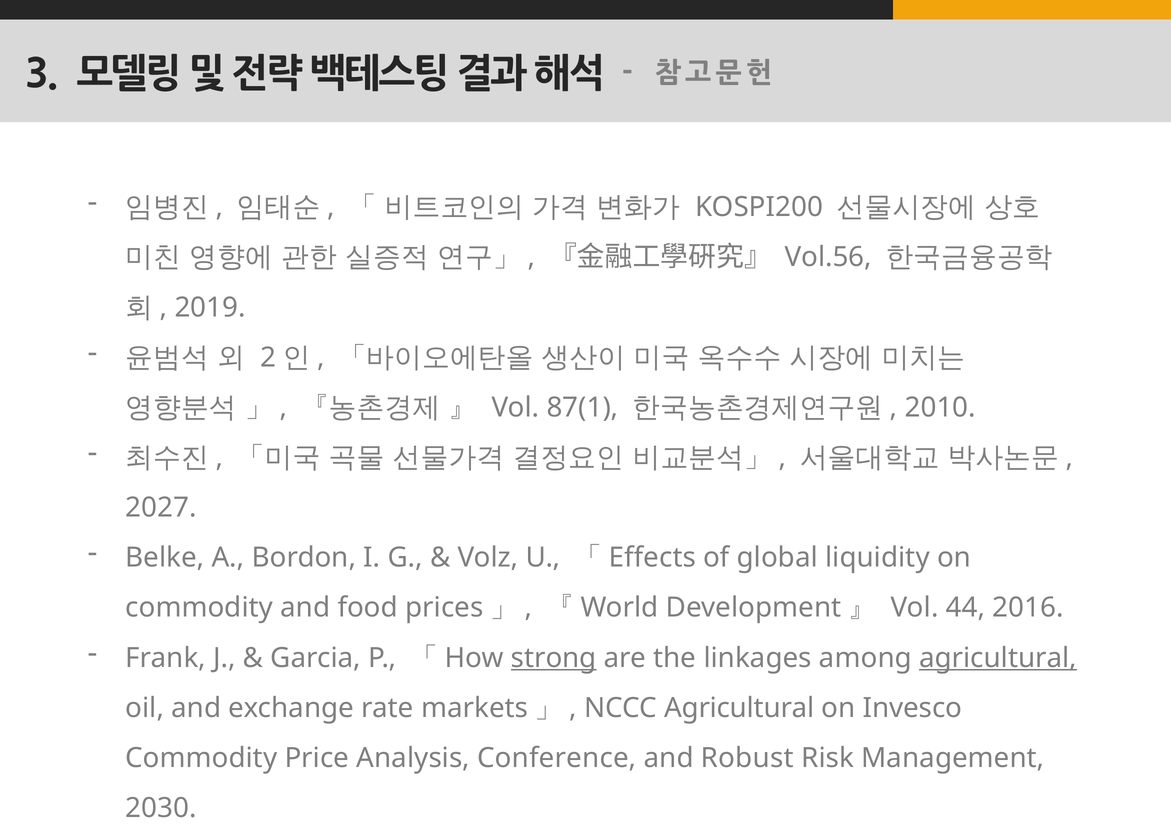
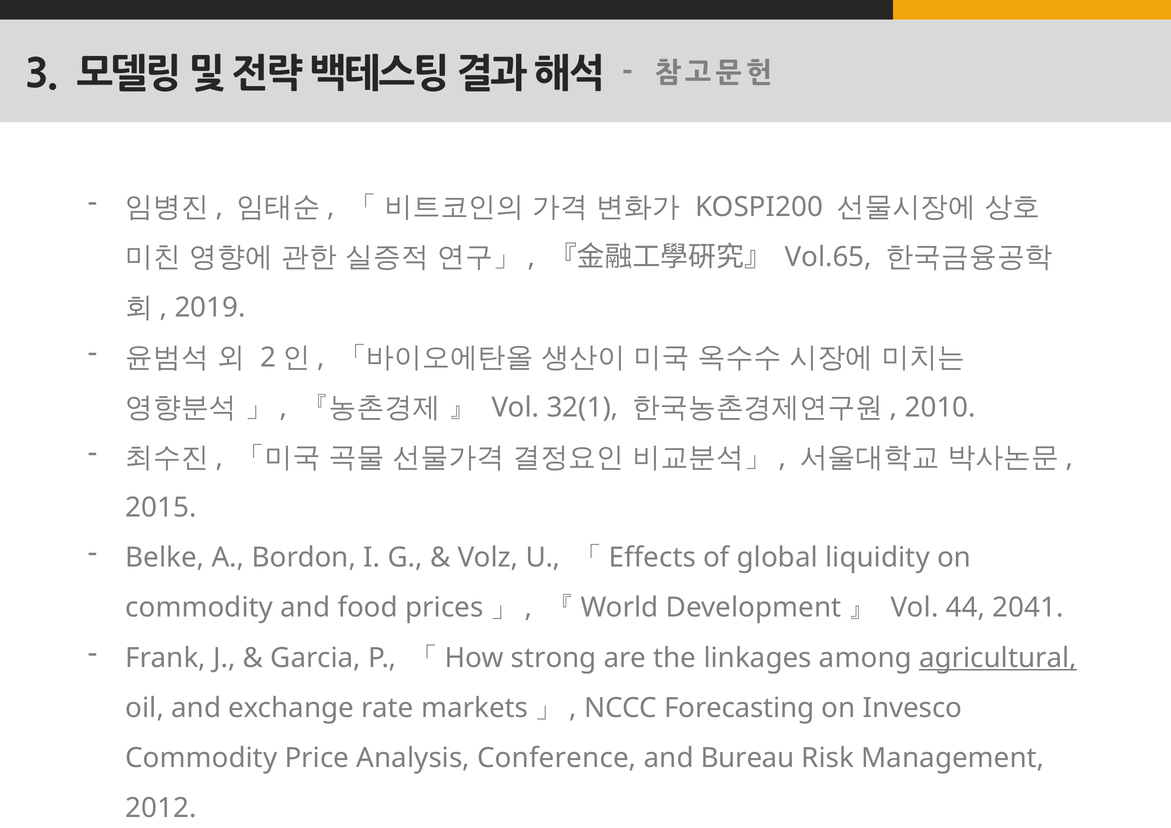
Vol.56: Vol.56 -> Vol.65
87(1: 87(1 -> 32(1
2027: 2027 -> 2015
2016: 2016 -> 2041
strong underline: present -> none
NCCC Agricultural: Agricultural -> Forecasting
Robust: Robust -> Bureau
2030: 2030 -> 2012
